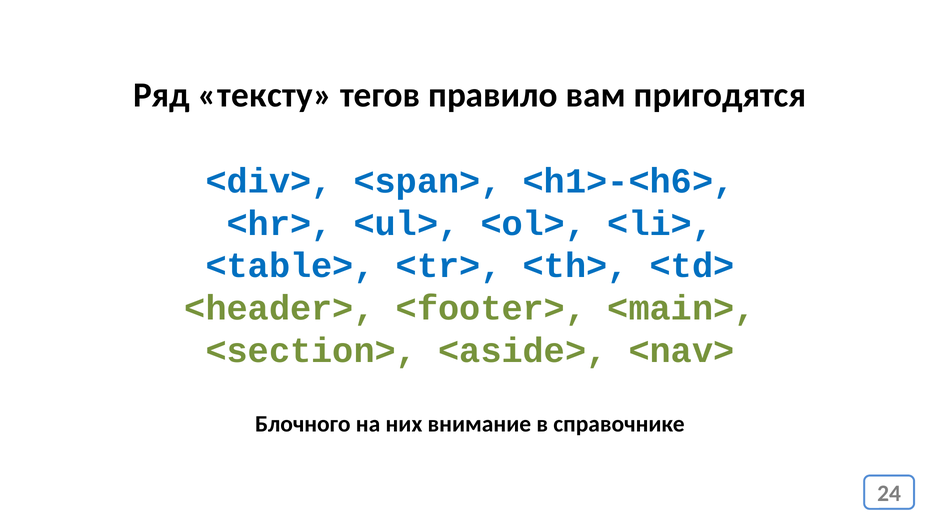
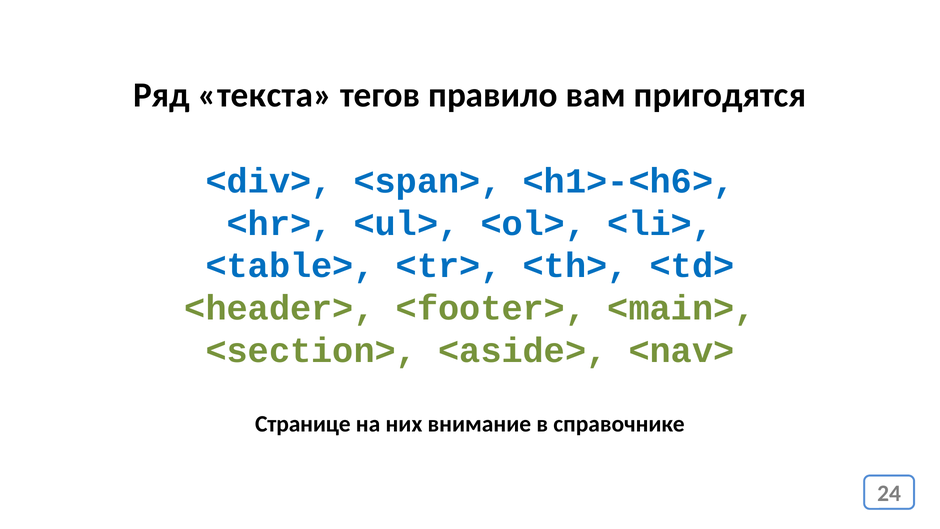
тексту: тексту -> текста
Блочного: Блочного -> Странице
